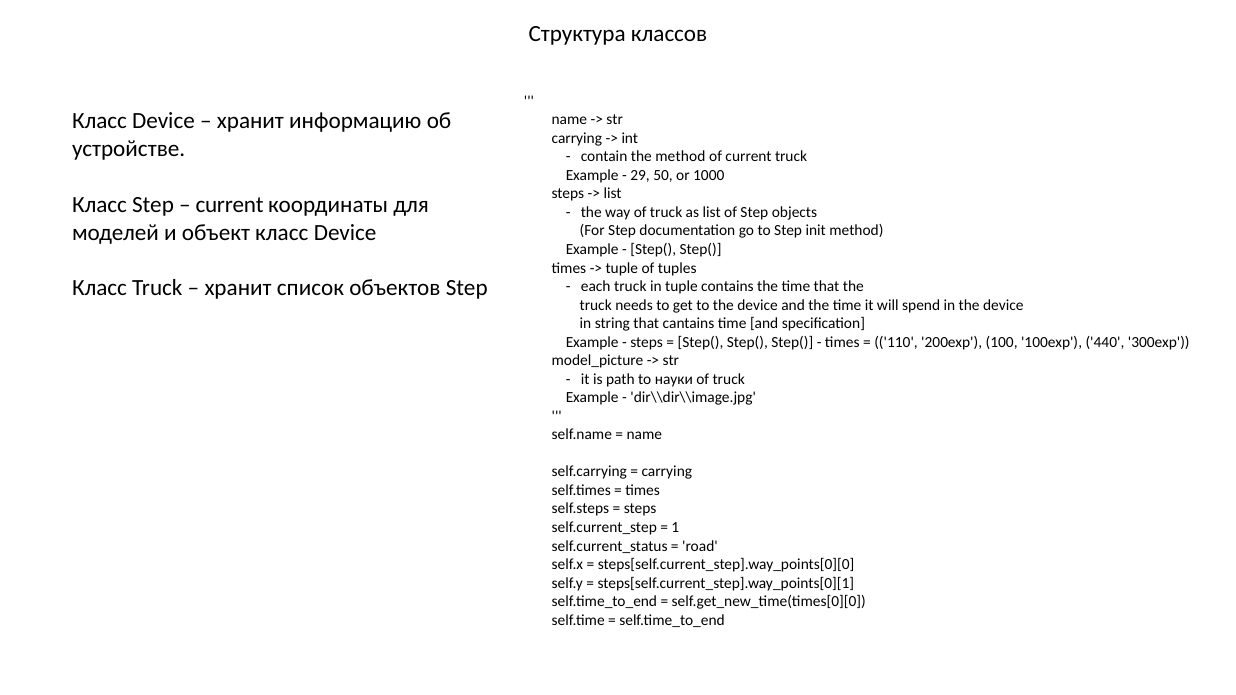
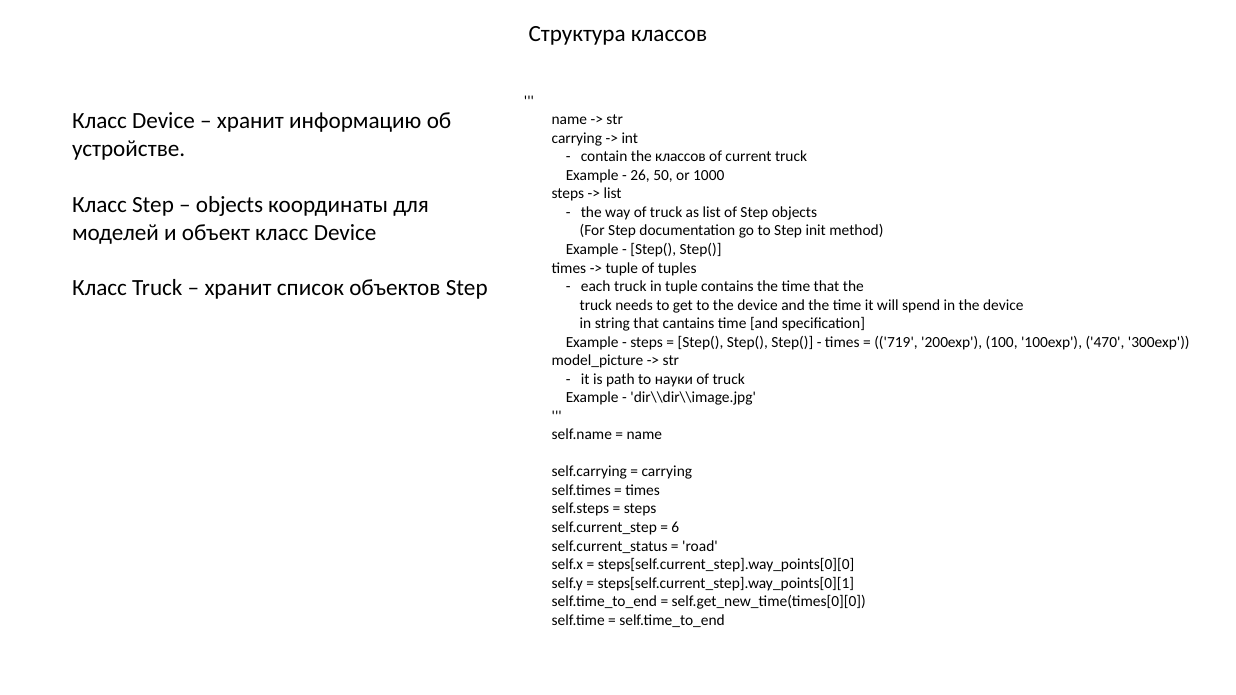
the method: method -> классов
29: 29 -> 26
current at (230, 205): current -> objects
110: 110 -> 719
440: 440 -> 470
1: 1 -> 6
